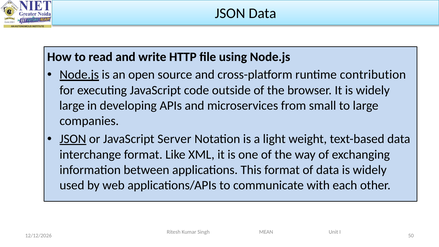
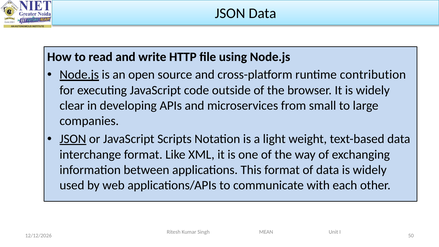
large at (72, 106): large -> clear
Server: Server -> Scripts
